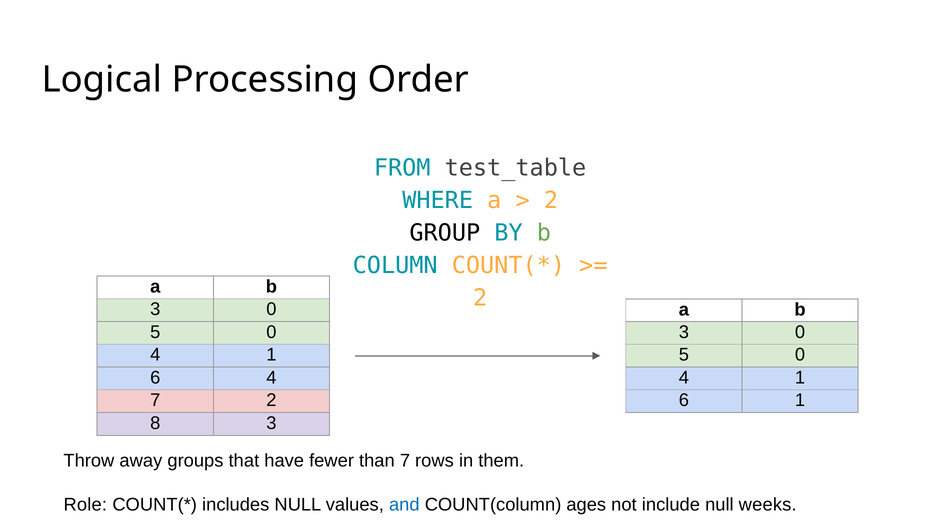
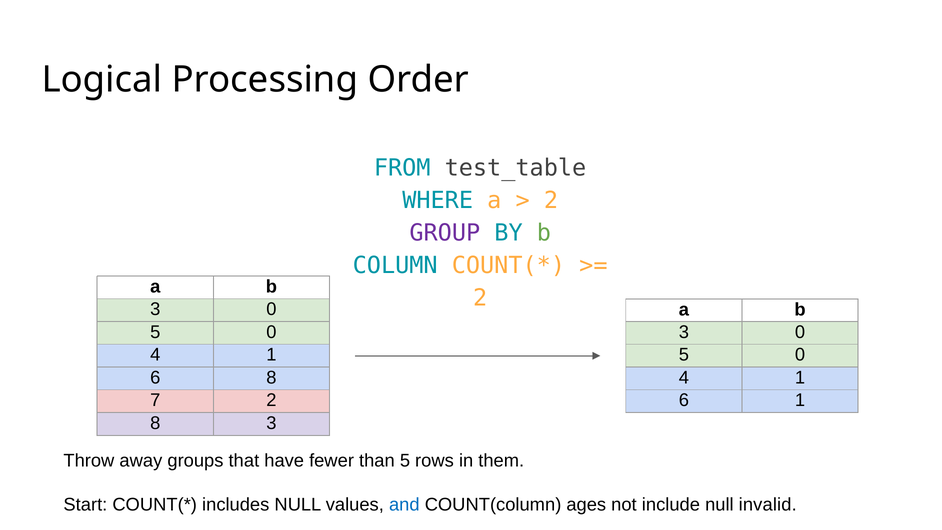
GROUP colour: black -> purple
6 4: 4 -> 8
than 7: 7 -> 5
Role: Role -> Start
weeks: weeks -> invalid
